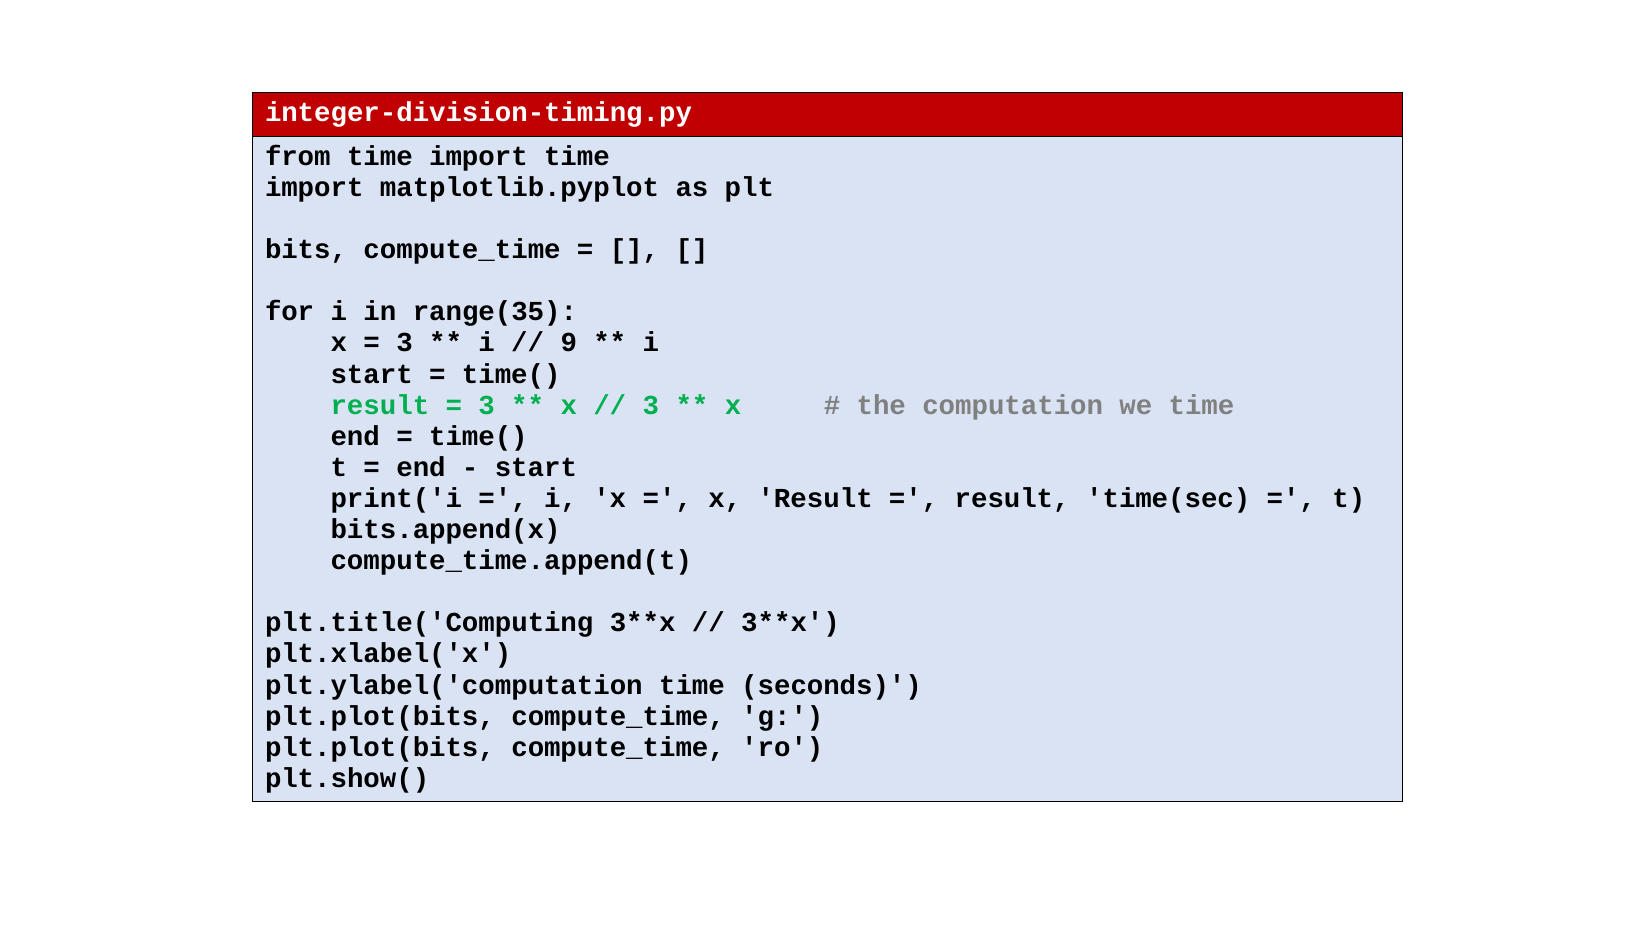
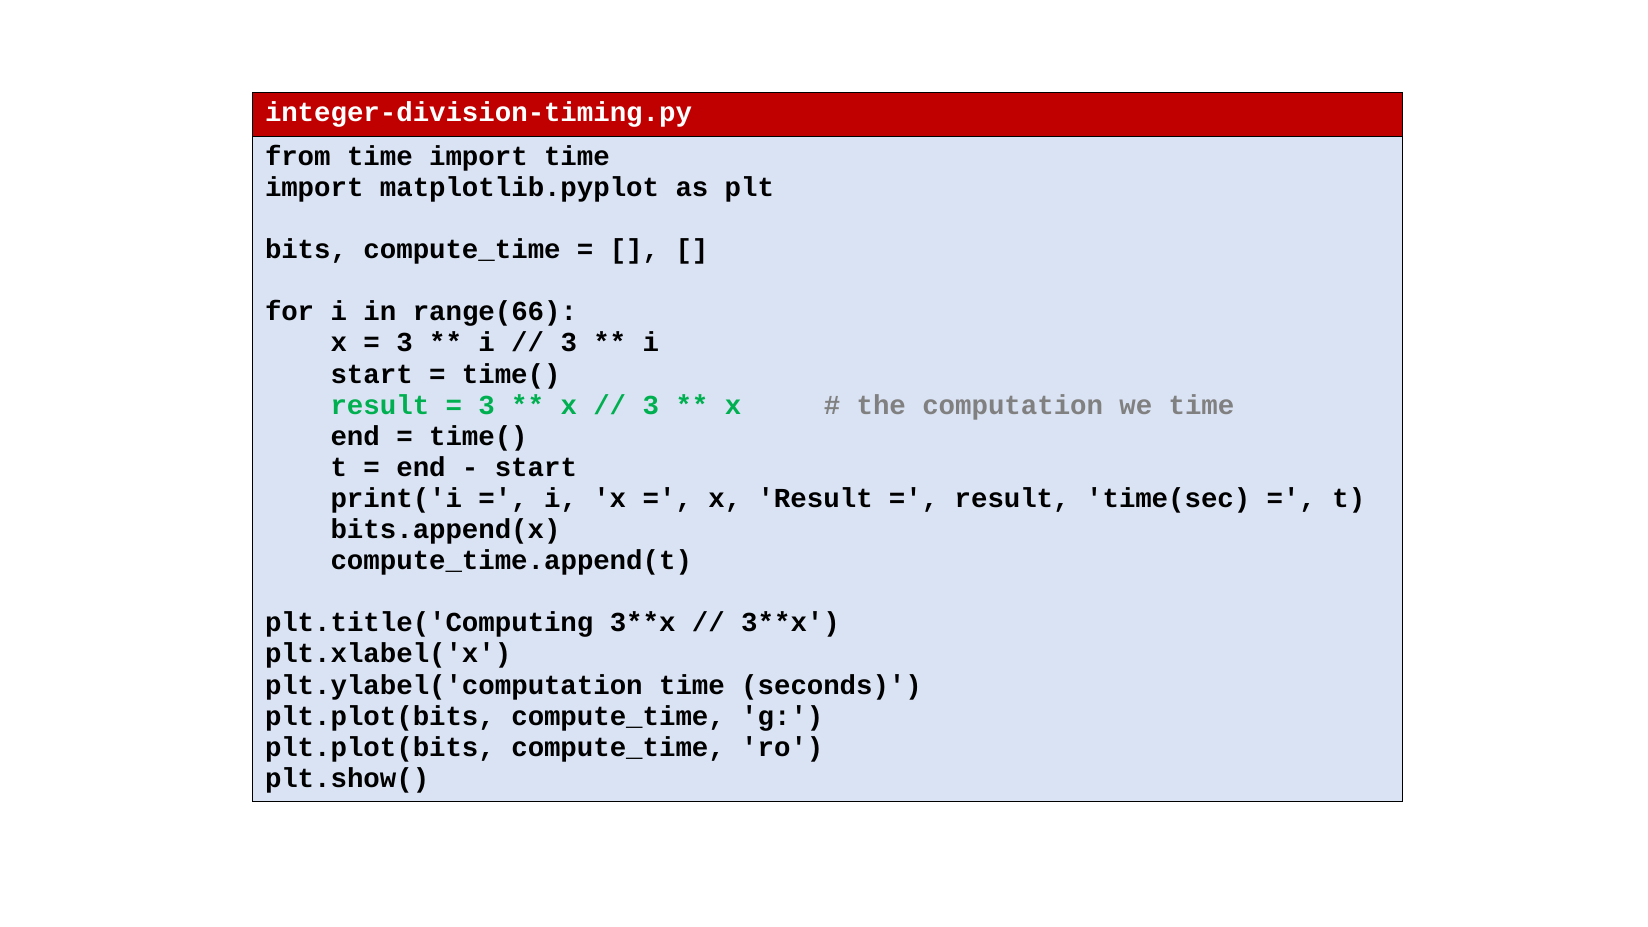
range(35: range(35 -> range(66
9 at (569, 343): 9 -> 3
